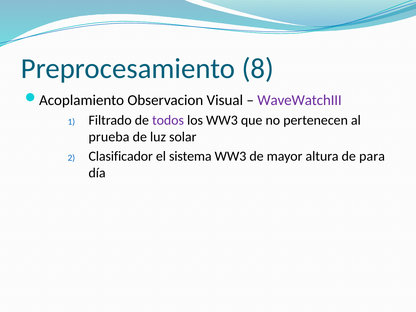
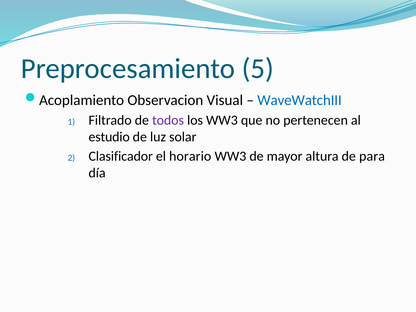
8: 8 -> 5
WaveWatchIII colour: purple -> blue
prueba: prueba -> estudio
sistema: sistema -> horario
